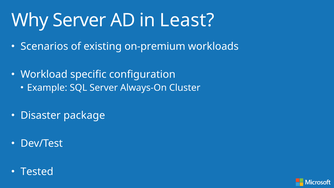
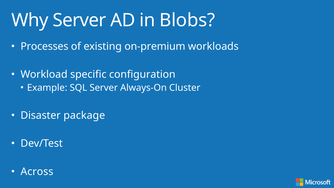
Least: Least -> Blobs
Scenarios: Scenarios -> Processes
Tested: Tested -> Across
